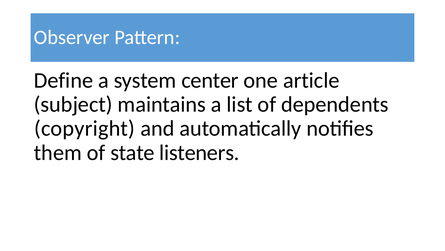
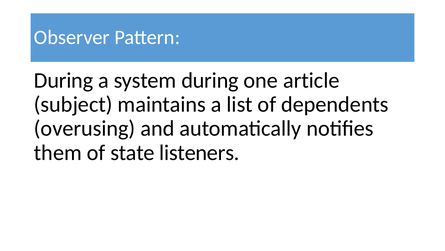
Define at (64, 80): Define -> During
system center: center -> during
copyright: copyright -> overusing
